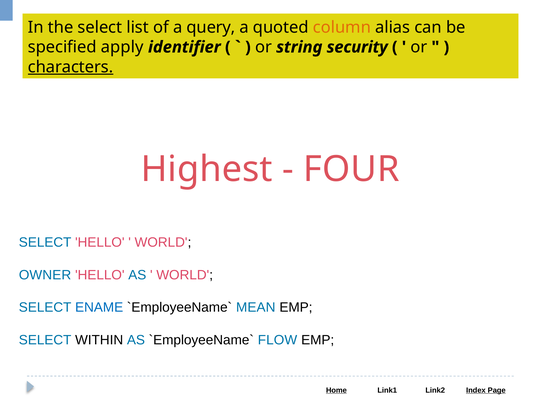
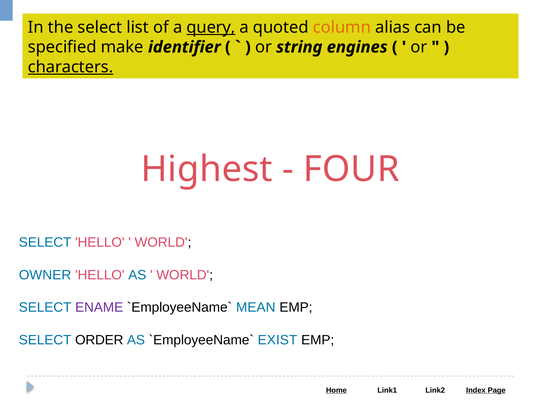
query underline: none -> present
apply: apply -> make
security: security -> engines
ENAME colour: blue -> purple
WITHIN: WITHIN -> ORDER
FLOW: FLOW -> EXIST
